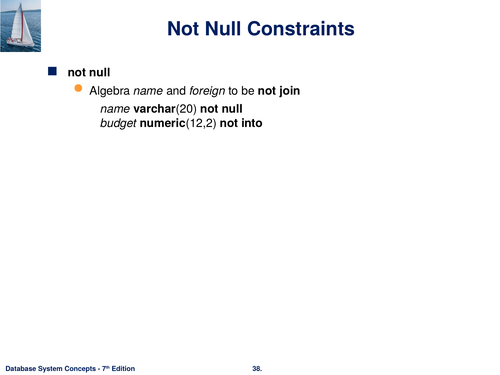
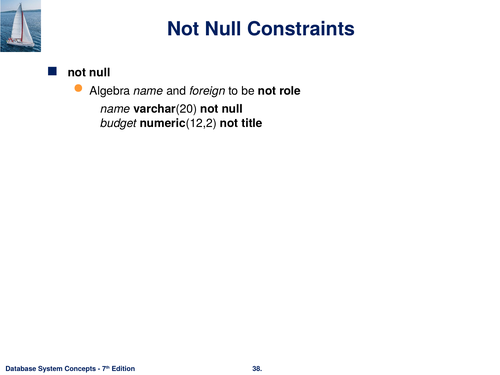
join: join -> role
into: into -> title
